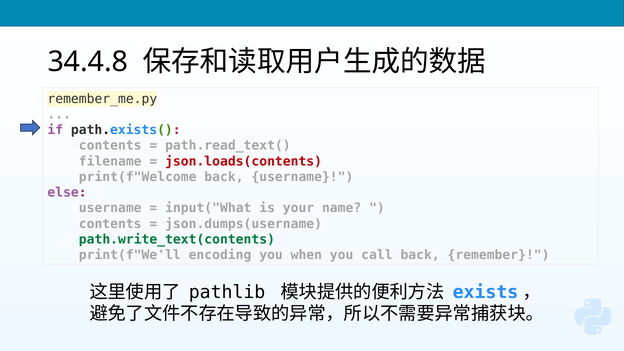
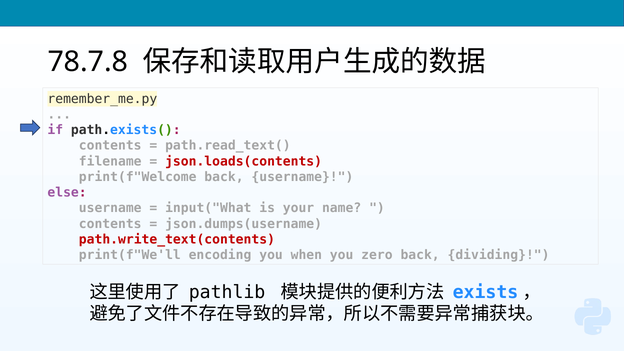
34.4.8: 34.4.8 -> 78.7.8
path.write_text(contents colour: green -> red
call: call -> zero
remember: remember -> dividing
